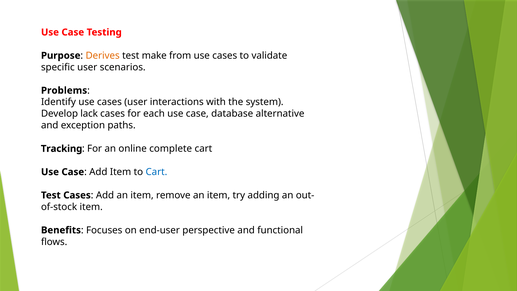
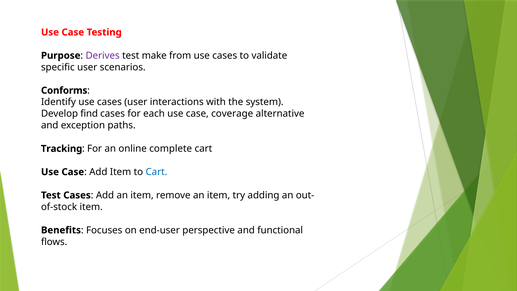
Derives colour: orange -> purple
Problems: Problems -> Conforms
lack: lack -> find
database: database -> coverage
